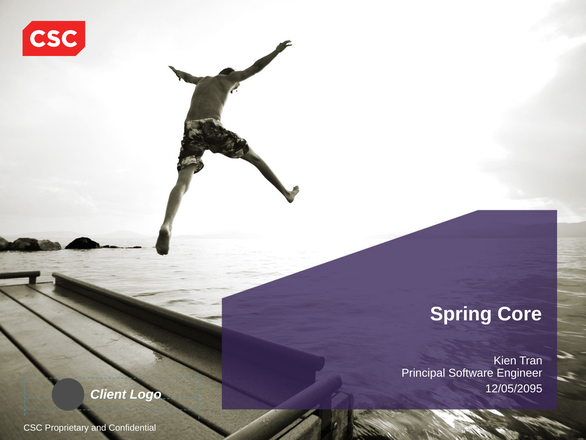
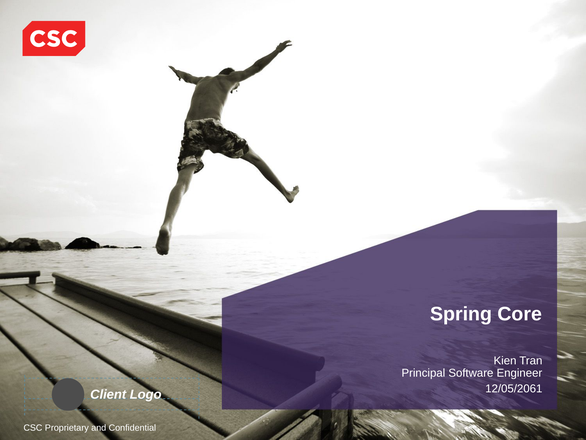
12/05/2095: 12/05/2095 -> 12/05/2061
